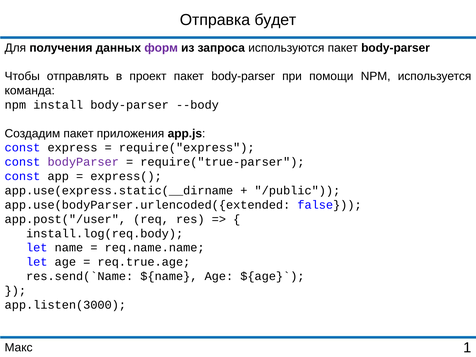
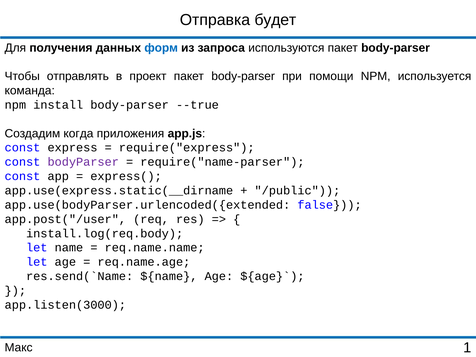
форм colour: purple -> blue
--body: --body -> --true
Создадим пакет: пакет -> когда
require("true-parser: require("true-parser -> require("name-parser
req.true.age: req.true.age -> req.name.age
